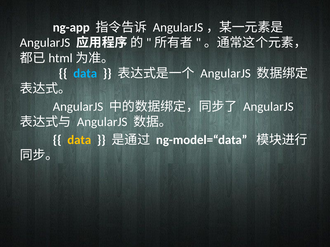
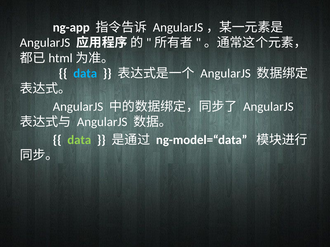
data at (79, 140) colour: yellow -> light green
